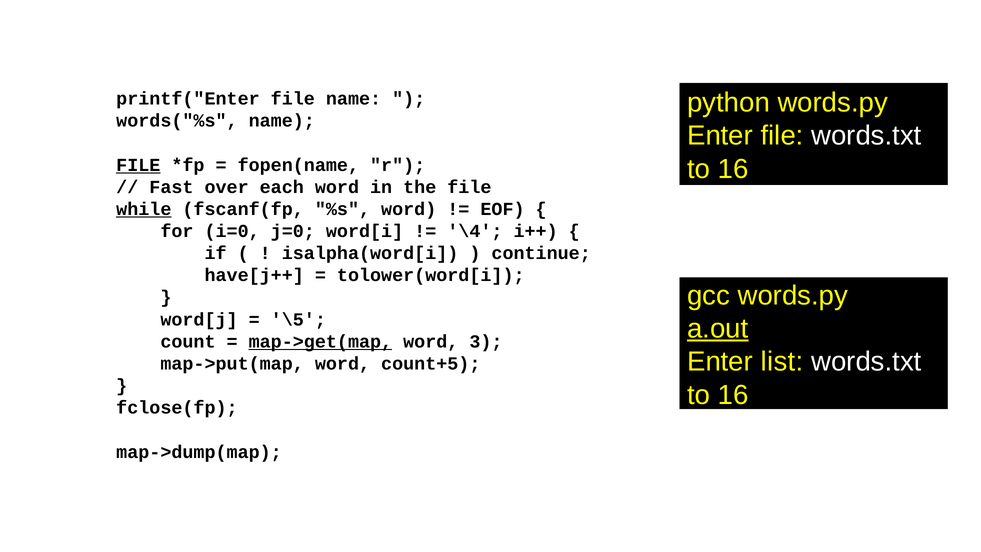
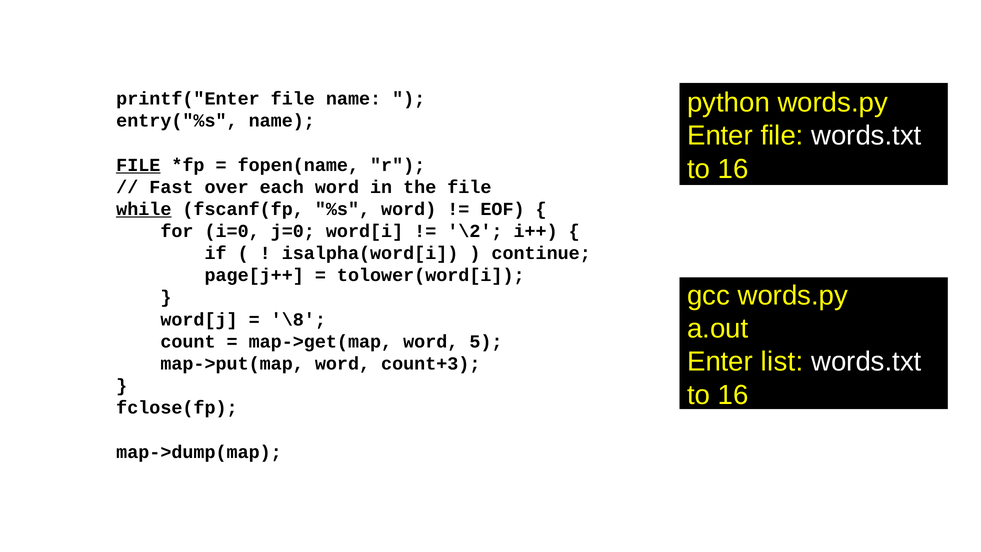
words("%s: words("%s -> entry("%s
\4: \4 -> \2
have[j++: have[j++ -> page[j++
\5: \5 -> \8
a.out underline: present -> none
map->get(map underline: present -> none
3: 3 -> 5
count+5: count+5 -> count+3
